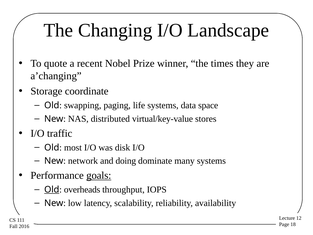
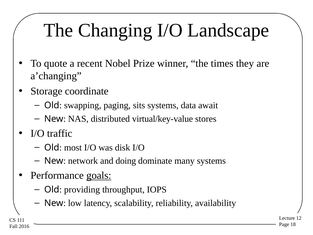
life: life -> sits
space: space -> await
Old at (52, 189) underline: present -> none
overheads: overheads -> providing
